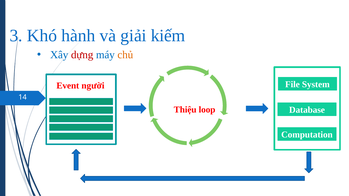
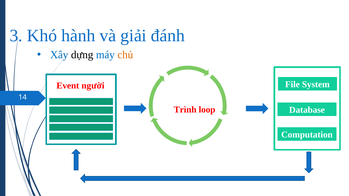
kiếm: kiếm -> đánh
dựng colour: red -> black
Thiệu: Thiệu -> Trình
